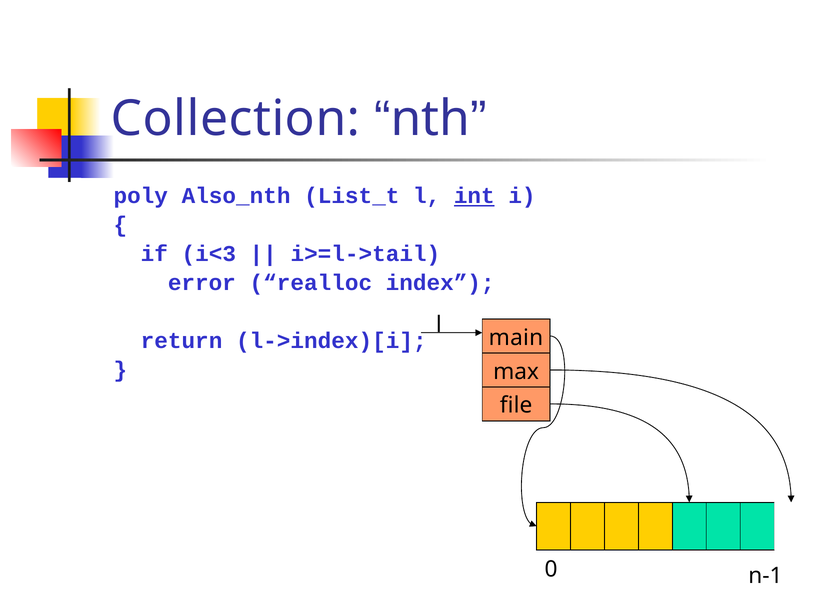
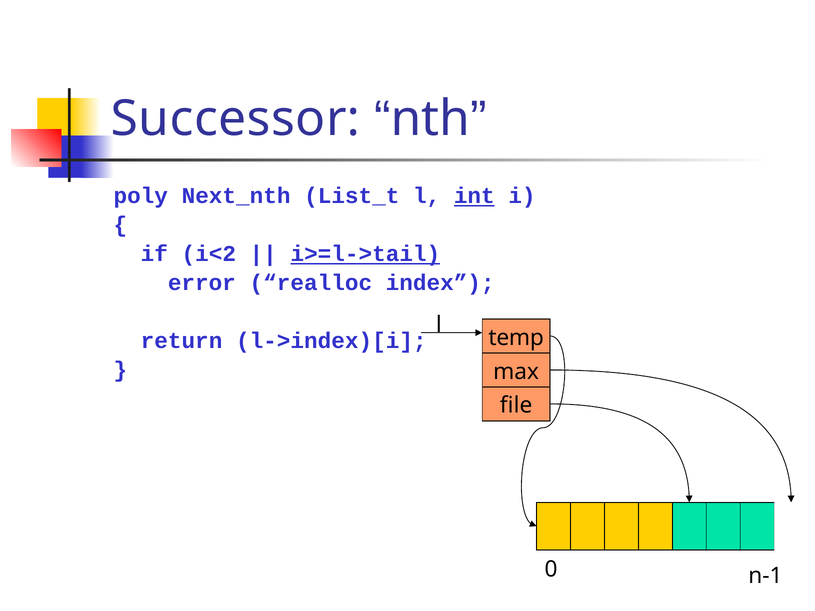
Collection: Collection -> Successor
Also_nth: Also_nth -> Next_nth
i<3: i<3 -> i<2
i>=l->tail underline: none -> present
main: main -> temp
